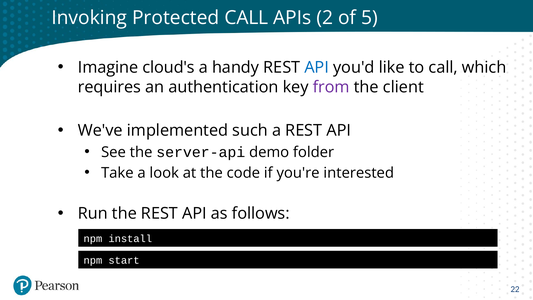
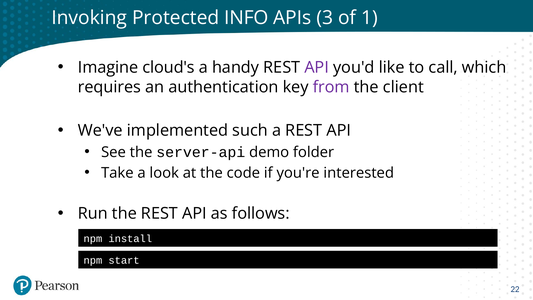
Protected CALL: CALL -> INFO
2: 2 -> 3
5: 5 -> 1
API at (317, 67) colour: blue -> purple
